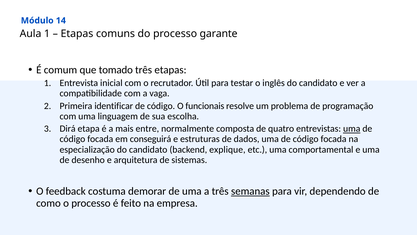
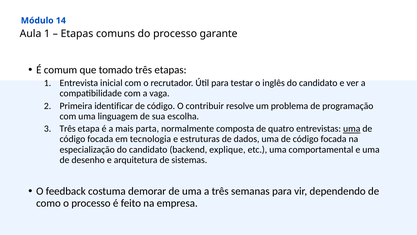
funcionais: funcionais -> contribuir
Dirá at (68, 129): Dirá -> Três
entre: entre -> parta
conseguirá: conseguirá -> tecnologia
semanas underline: present -> none
